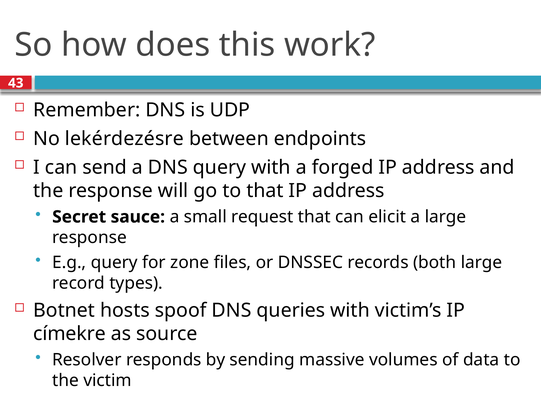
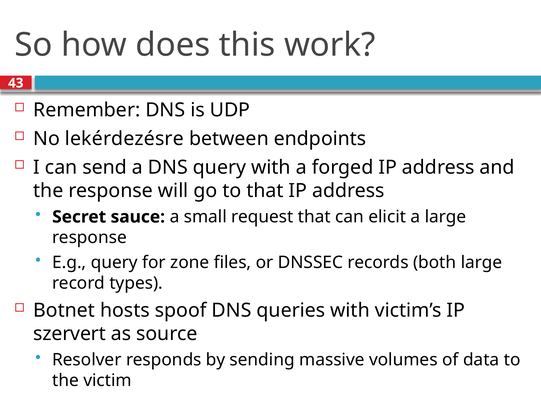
címekre: címekre -> szervert
